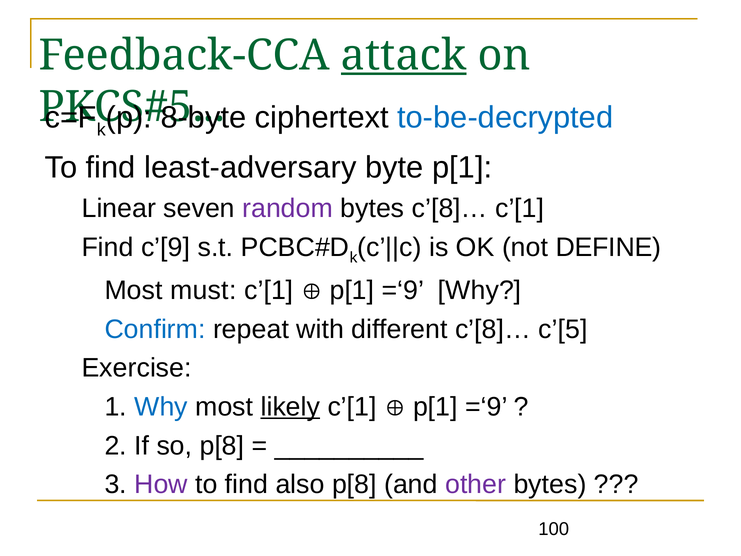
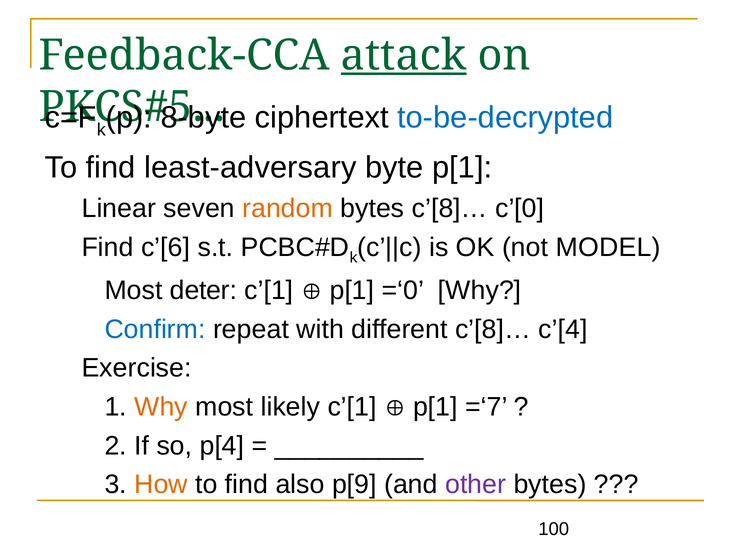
random colour: purple -> orange
c’[8]… c’[1: c’[1 -> c’[0
c’[9: c’[9 -> c’[6
DEFINE: DEFINE -> MODEL
must: must -> deter
=‘9 at (403, 290): =‘9 -> =‘0
c’[5: c’[5 -> c’[4
Why at (161, 407) colour: blue -> orange
likely underline: present -> none
=‘9 at (486, 407): =‘9 -> =‘7
so p[8: p[8 -> p[4
How colour: purple -> orange
also p[8: p[8 -> p[9
